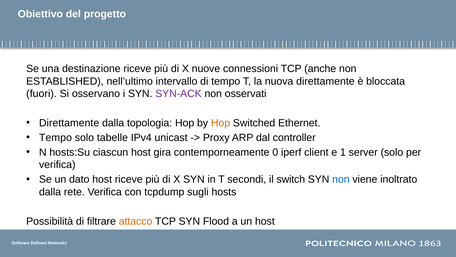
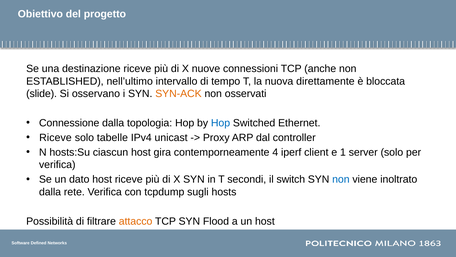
fuori: fuori -> slide
SYN-ACK colour: purple -> orange
Direttamente at (69, 123): Direttamente -> Connessione
Hop at (221, 123) colour: orange -> blue
Tempo at (55, 137): Tempo -> Riceve
0: 0 -> 4
